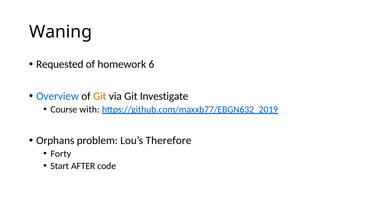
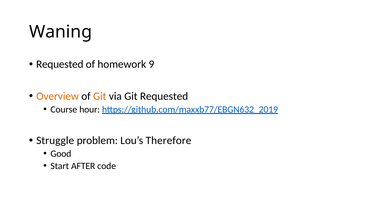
6: 6 -> 9
Overview colour: blue -> orange
Git Investigate: Investigate -> Requested
with: with -> hour
Orphans: Orphans -> Struggle
Forty: Forty -> Good
